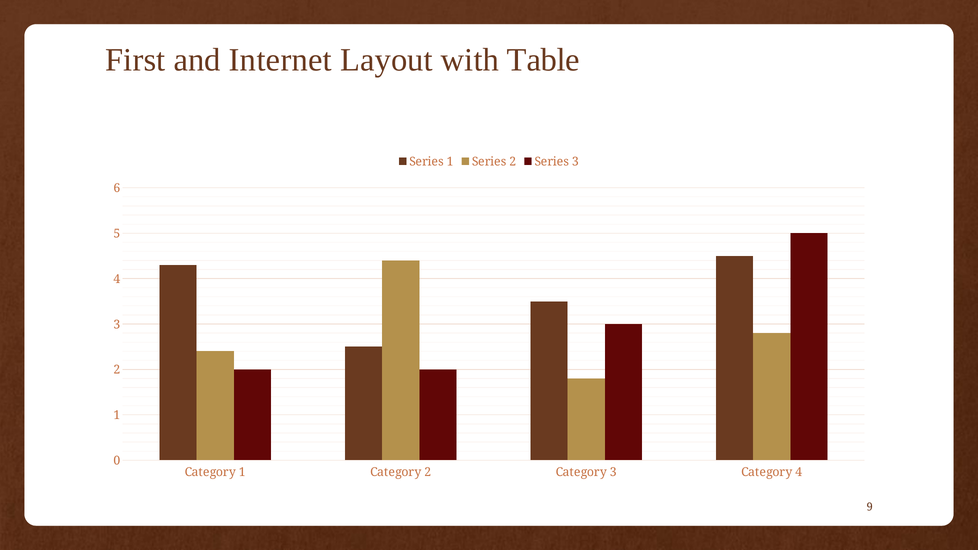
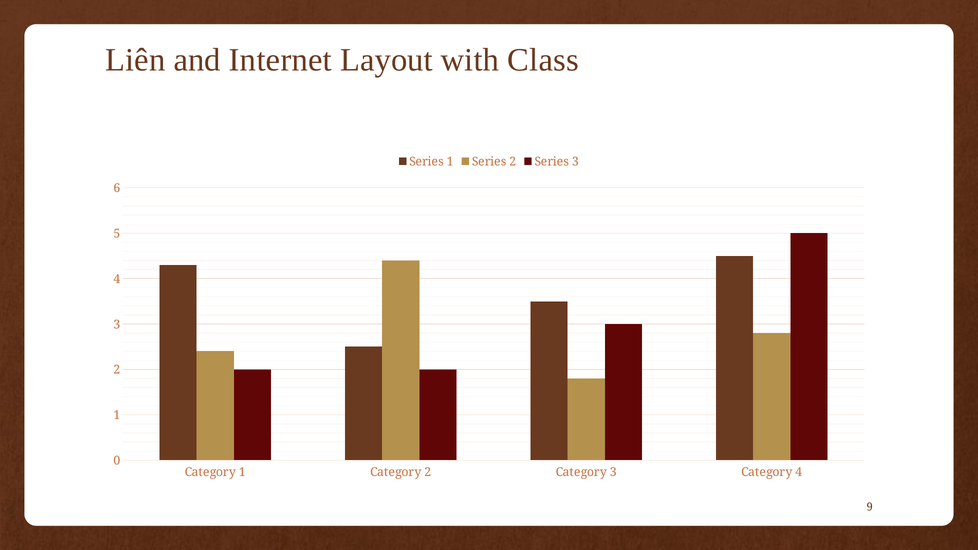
First: First -> Liên
Table: Table -> Class
